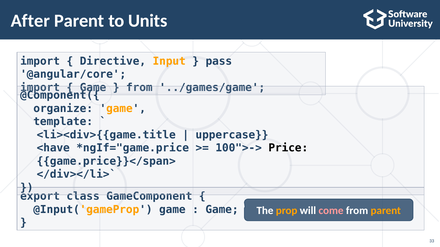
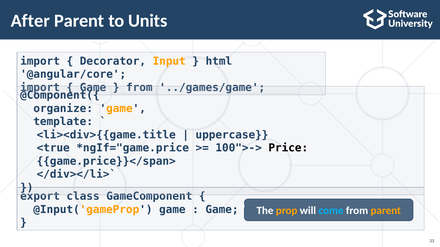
Directive: Directive -> Decorator
pass: pass -> html
<have: <have -> <true
come colour: pink -> light blue
